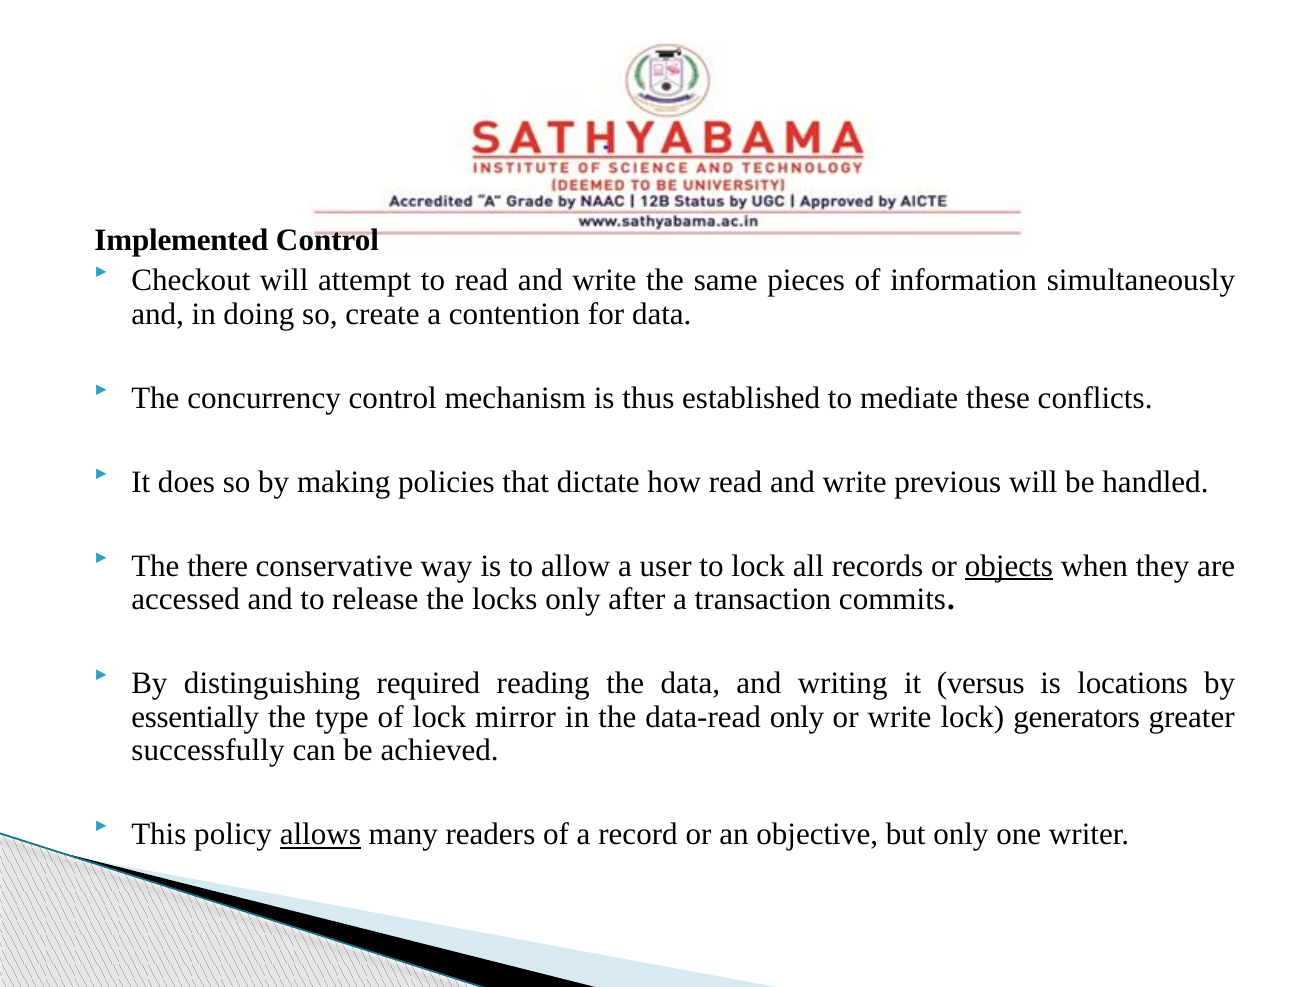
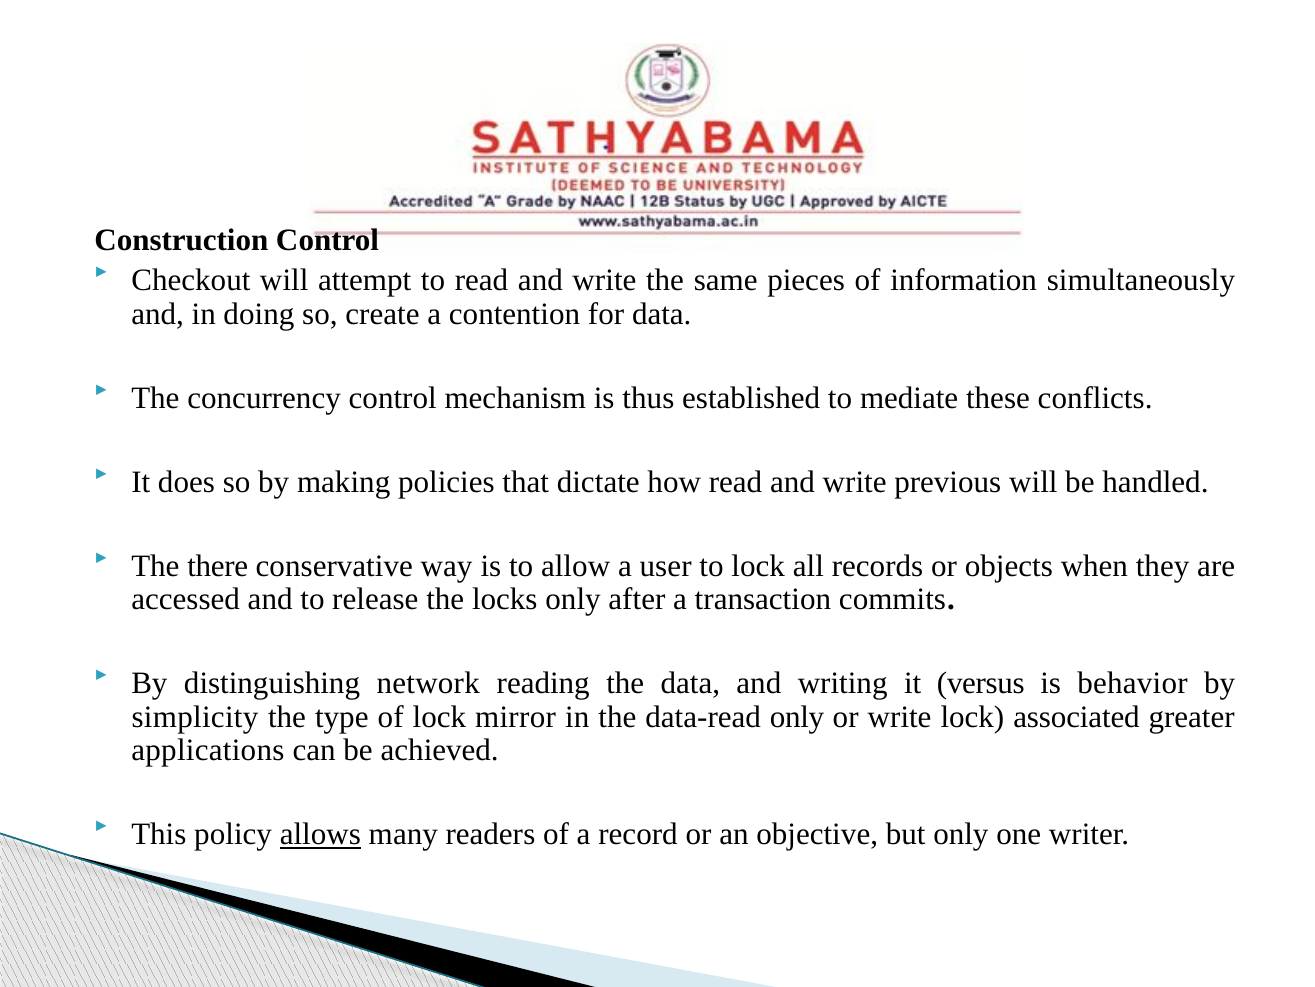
Implemented: Implemented -> Construction
objects underline: present -> none
required: required -> network
locations: locations -> behavior
essentially: essentially -> simplicity
generators: generators -> associated
successfully: successfully -> applications
